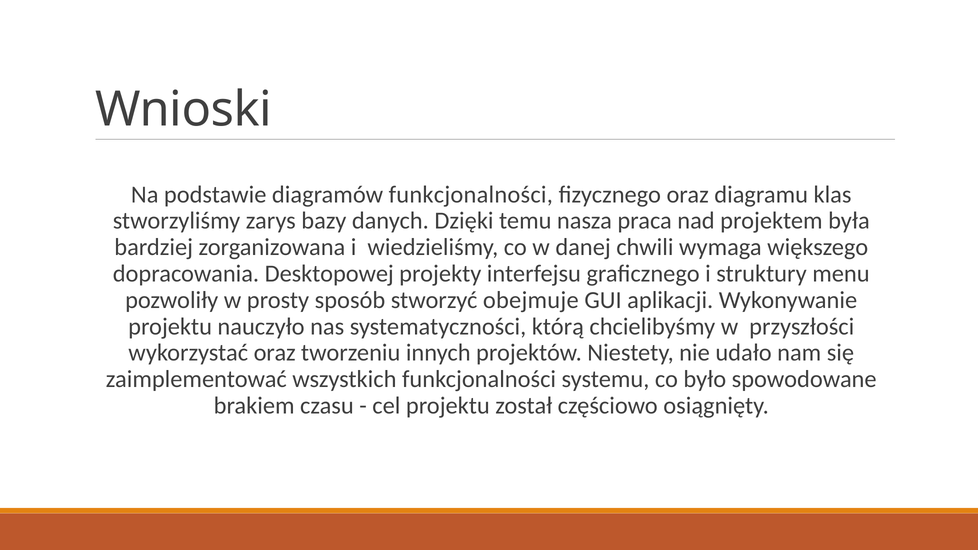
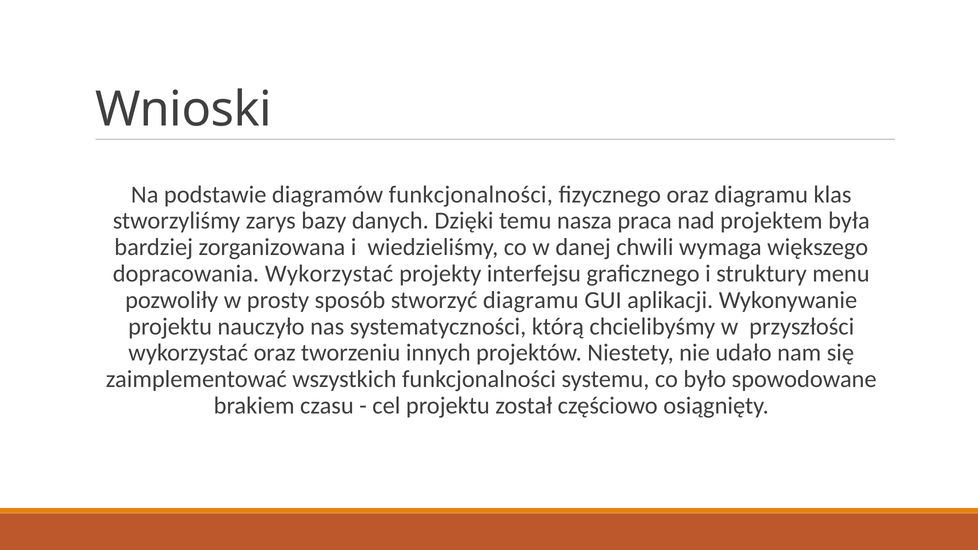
dopracowania Desktopowej: Desktopowej -> Wykorzystać
stworzyć obejmuje: obejmuje -> diagramu
